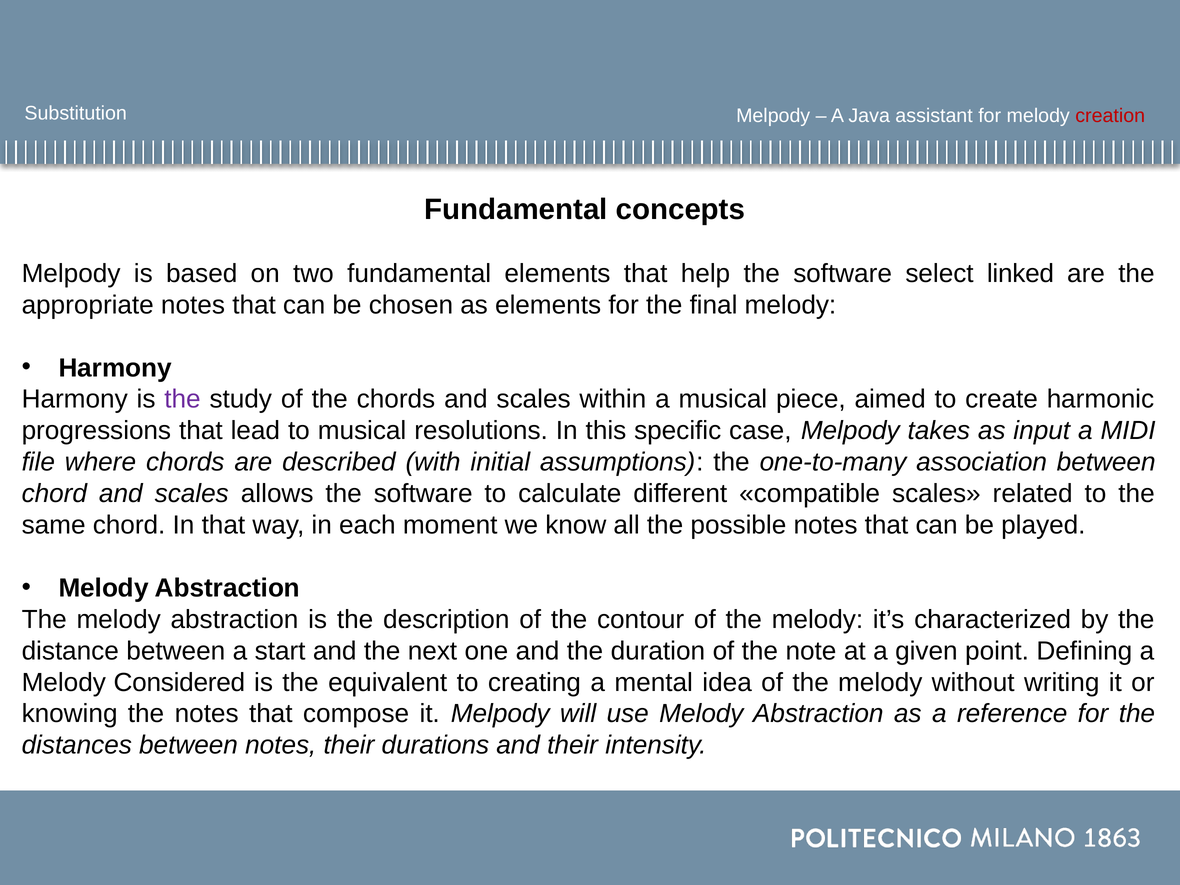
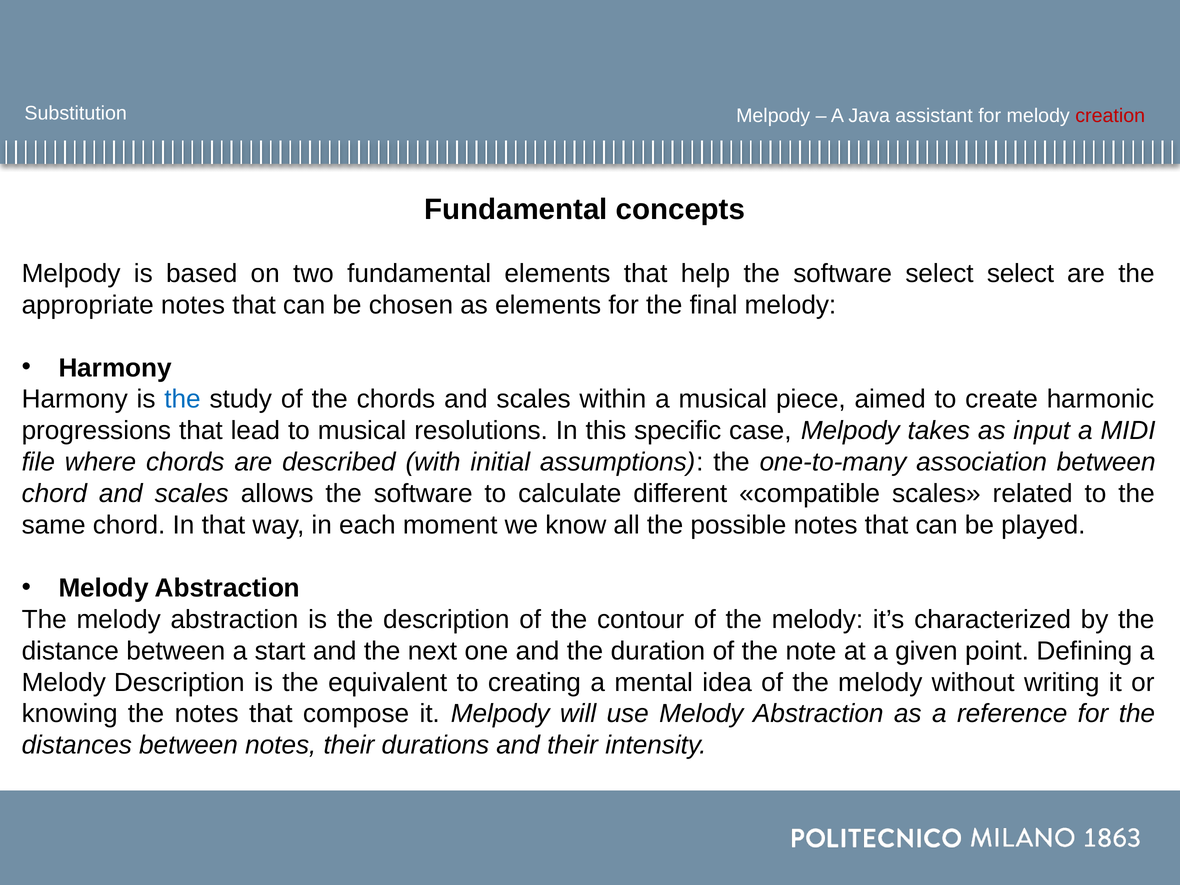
select linked: linked -> select
the at (182, 399) colour: purple -> blue
Melody Considered: Considered -> Description
